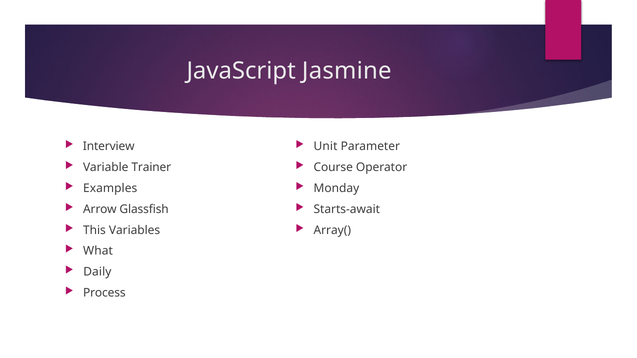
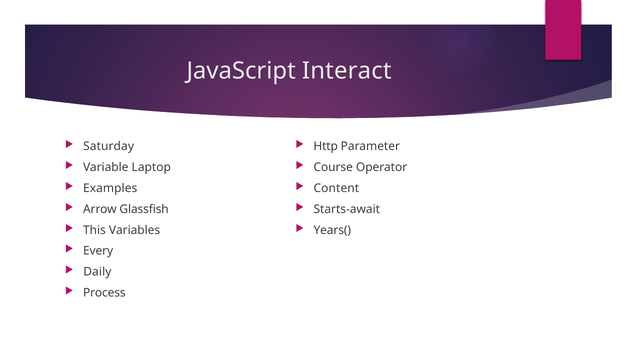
Jasmine: Jasmine -> Interact
Interview: Interview -> Saturday
Unit: Unit -> Http
Trainer: Trainer -> Laptop
Monday: Monday -> Content
Array(: Array( -> Years(
What: What -> Every
